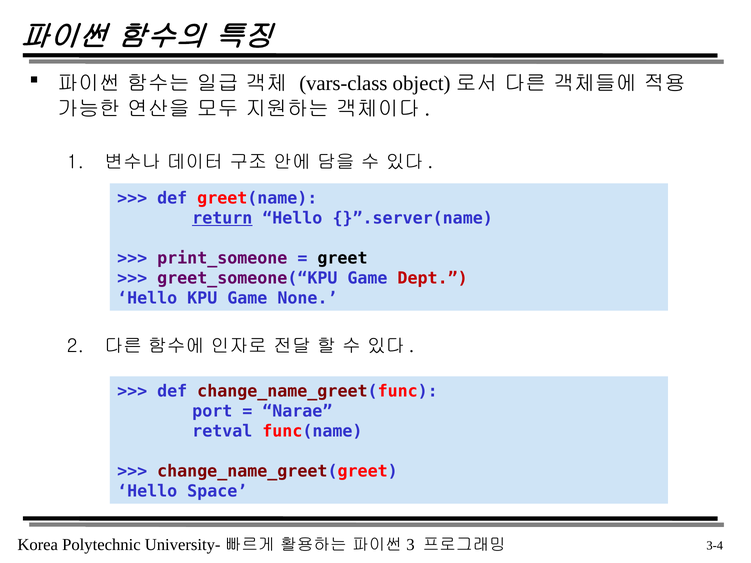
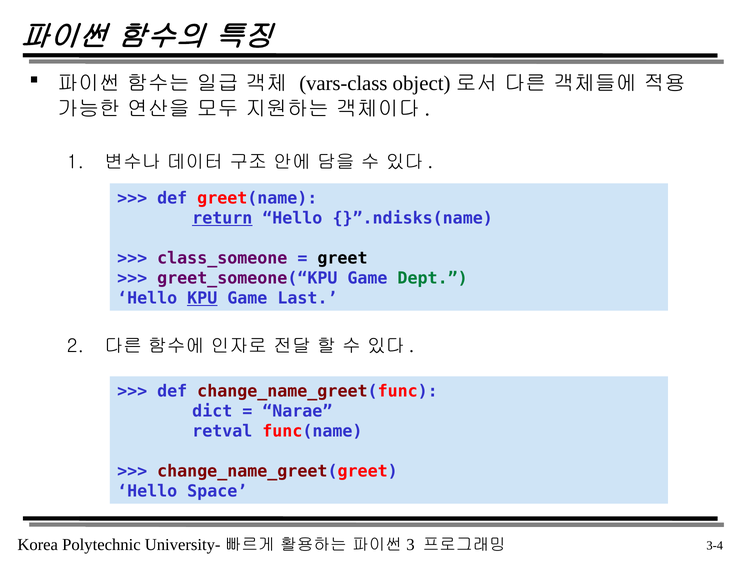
}”.server(name: }”.server(name -> }”.ndisks(name
print_someone: print_someone -> class_someone
Dept colour: red -> green
KPU underline: none -> present
None: None -> Last
port: port -> dict
